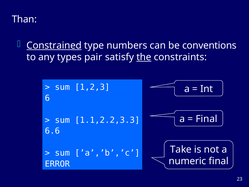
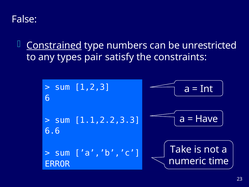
Than: Than -> False
conventions: conventions -> unrestricted
the underline: present -> none
Final at (207, 119): Final -> Have
numeric final: final -> time
